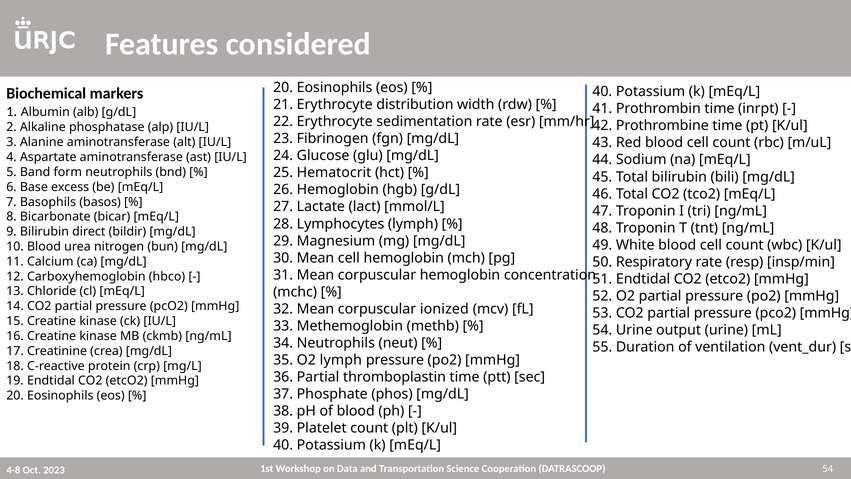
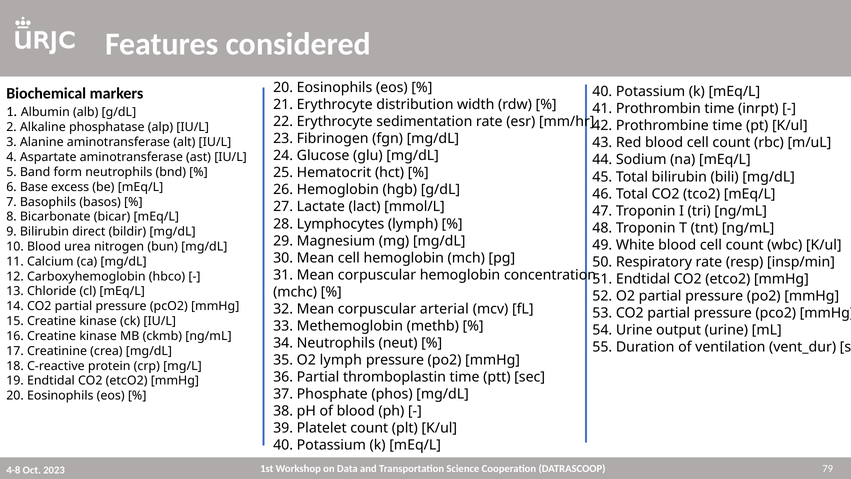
ionized: ionized -> arterial
DATRASCOOP 54: 54 -> 79
